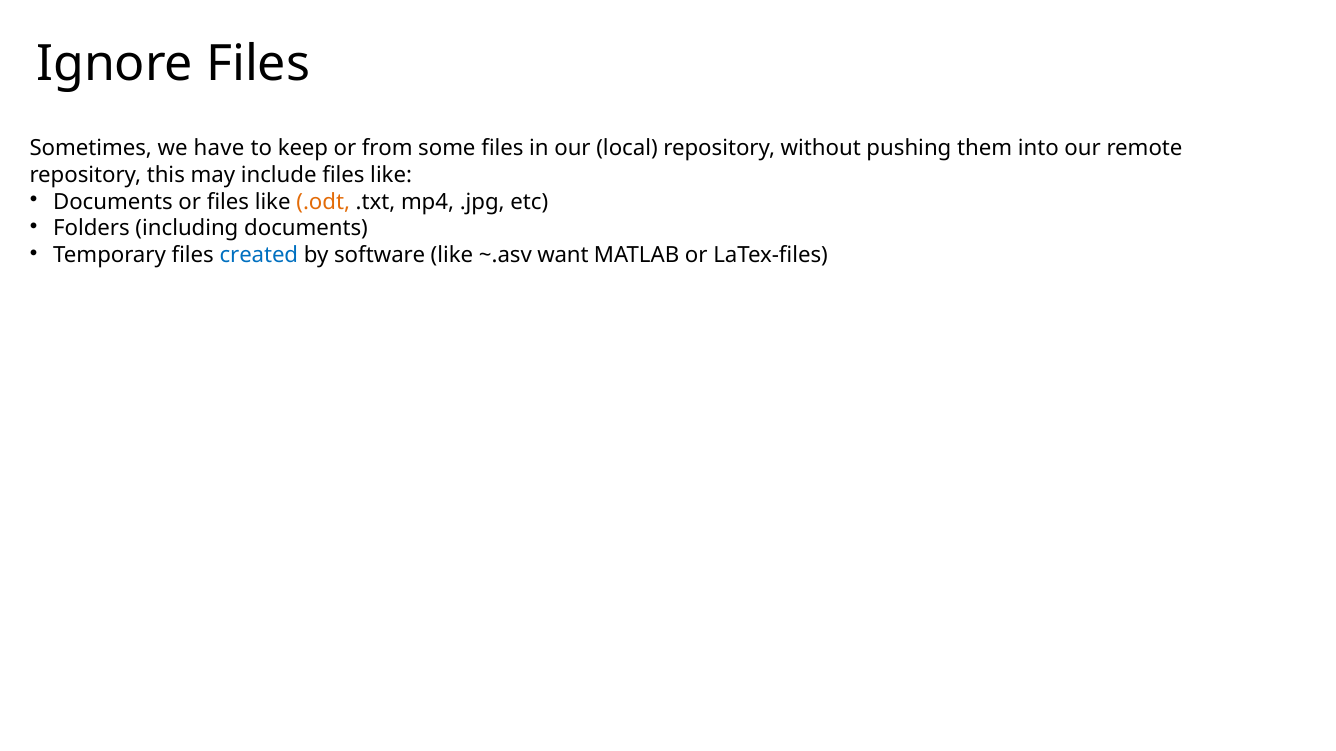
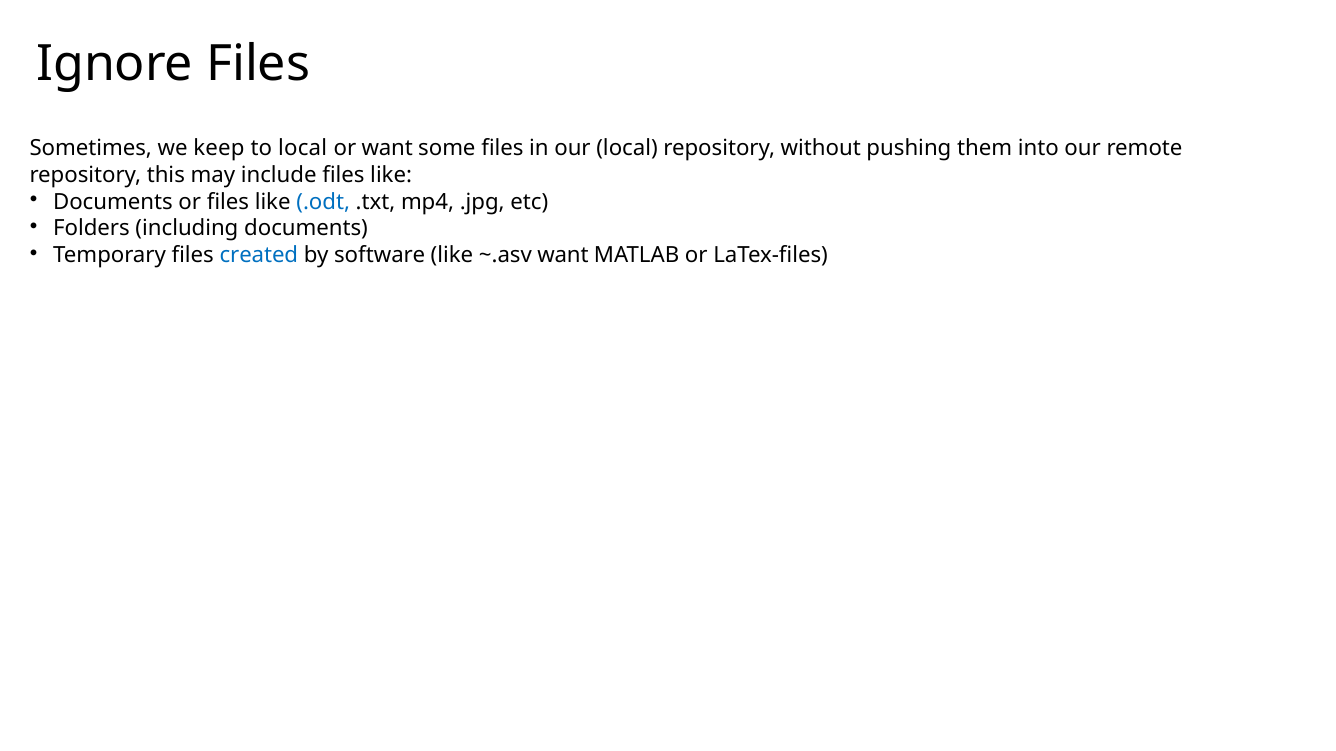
have: have -> keep
to keep: keep -> local
or from: from -> want
.odt colour: orange -> blue
